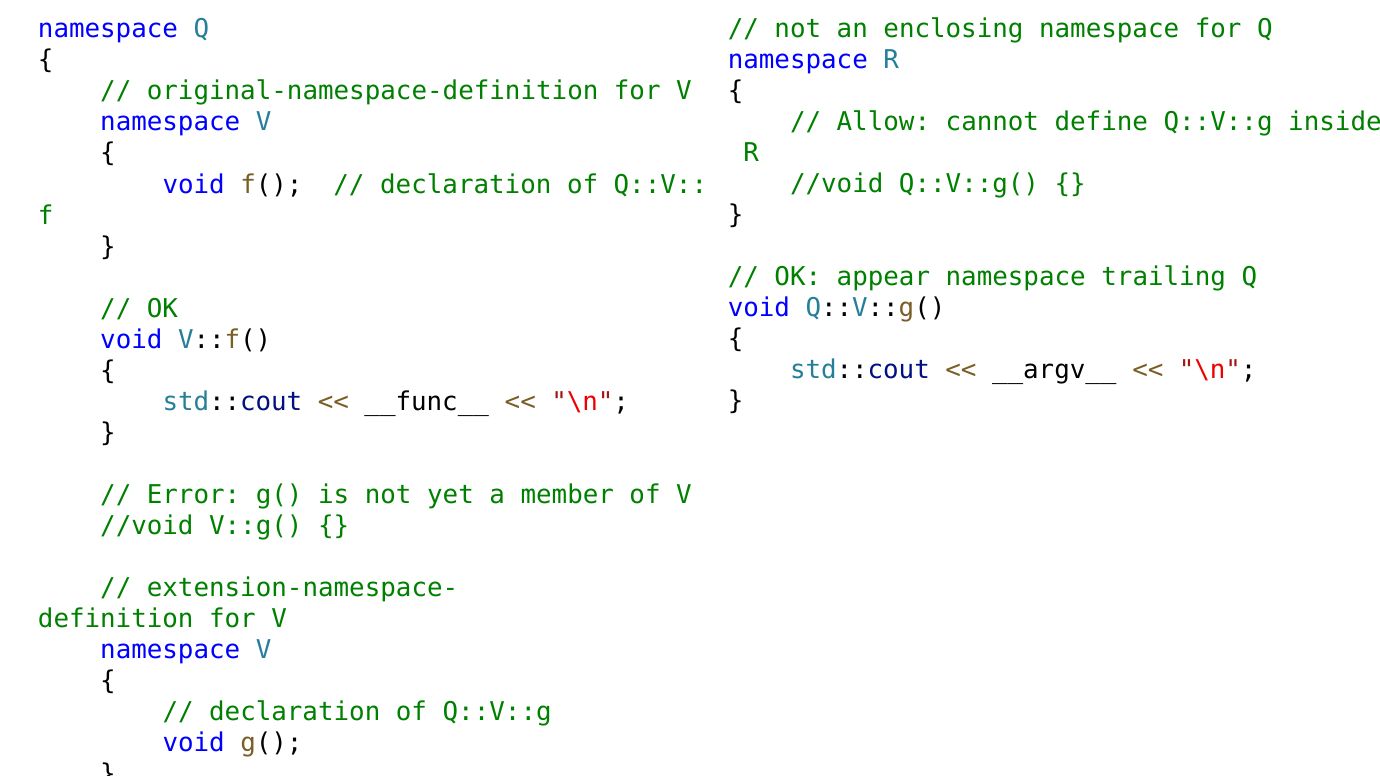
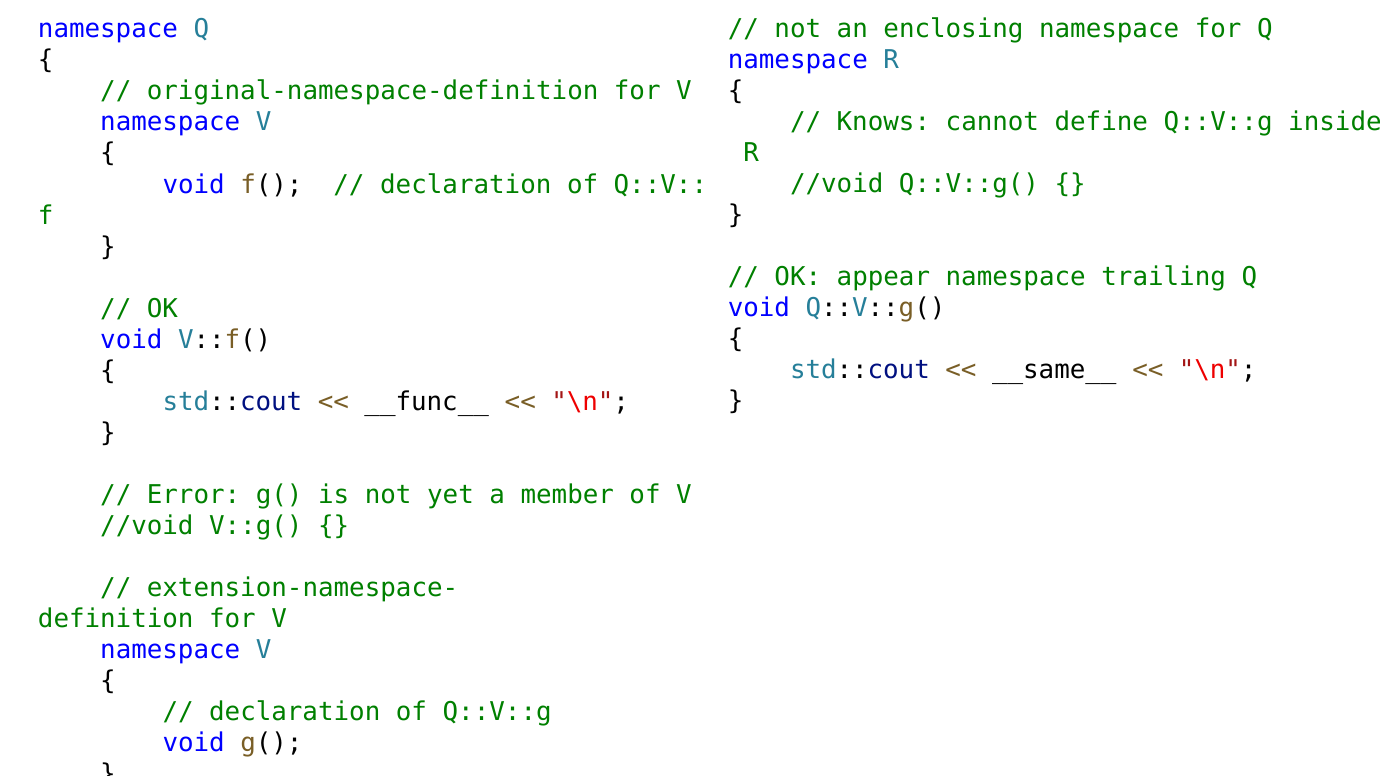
Allow: Allow -> Knows
__argv__: __argv__ -> __same__
